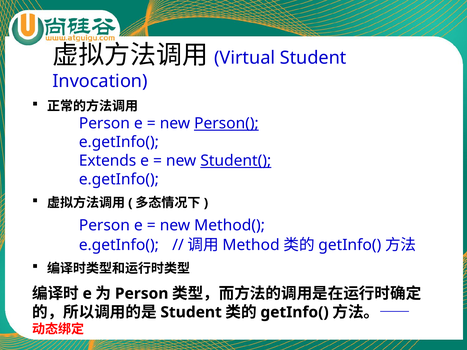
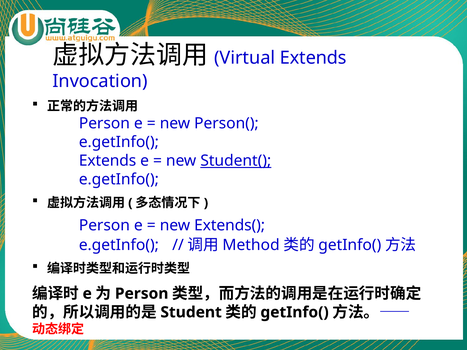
Student at (313, 58): Student -> Extends
Person( underline: present -> none
Method(: Method( -> Extends(
